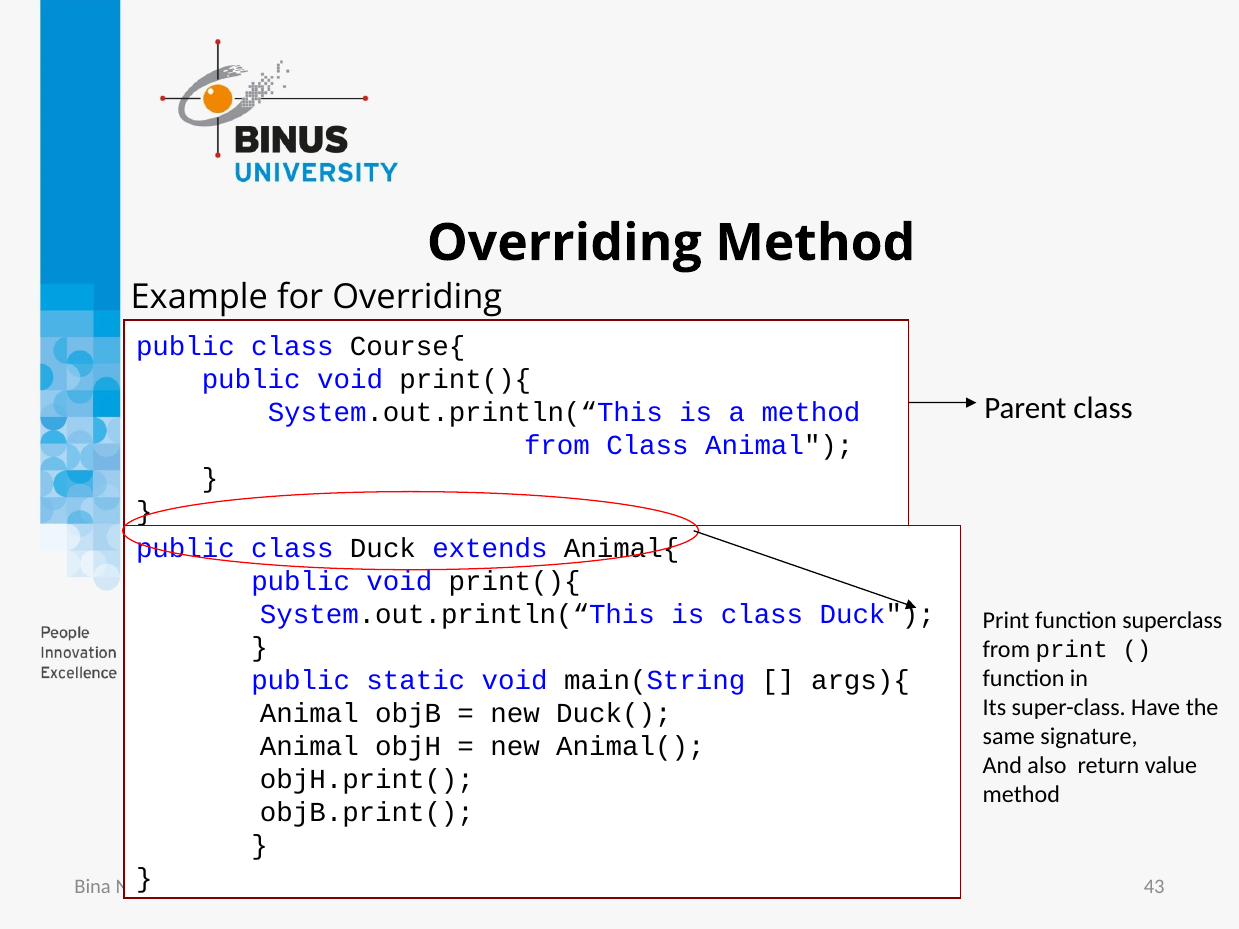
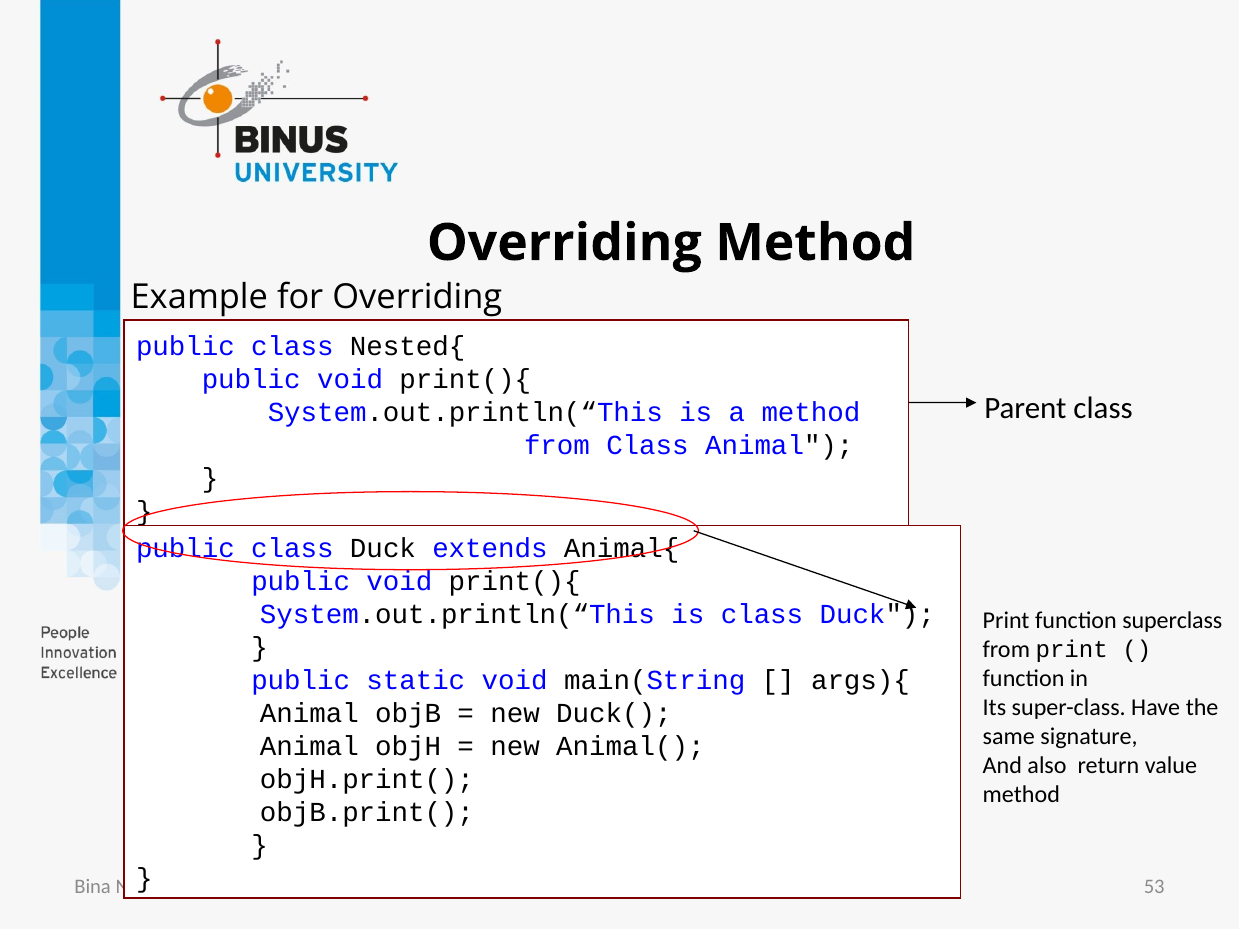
Course{: Course{ -> Nested{
43: 43 -> 53
